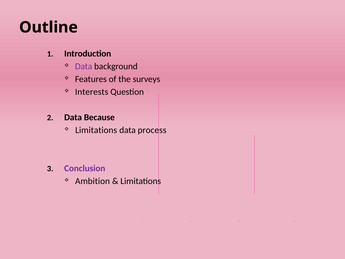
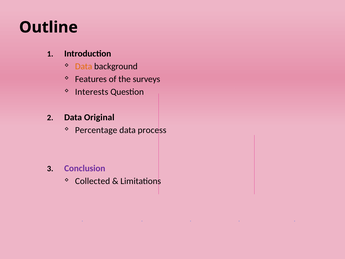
Data at (84, 66) colour: purple -> orange
Because: Because -> Original
Limitations at (96, 130): Limitations -> Percentage
Ambition: Ambition -> Collected
